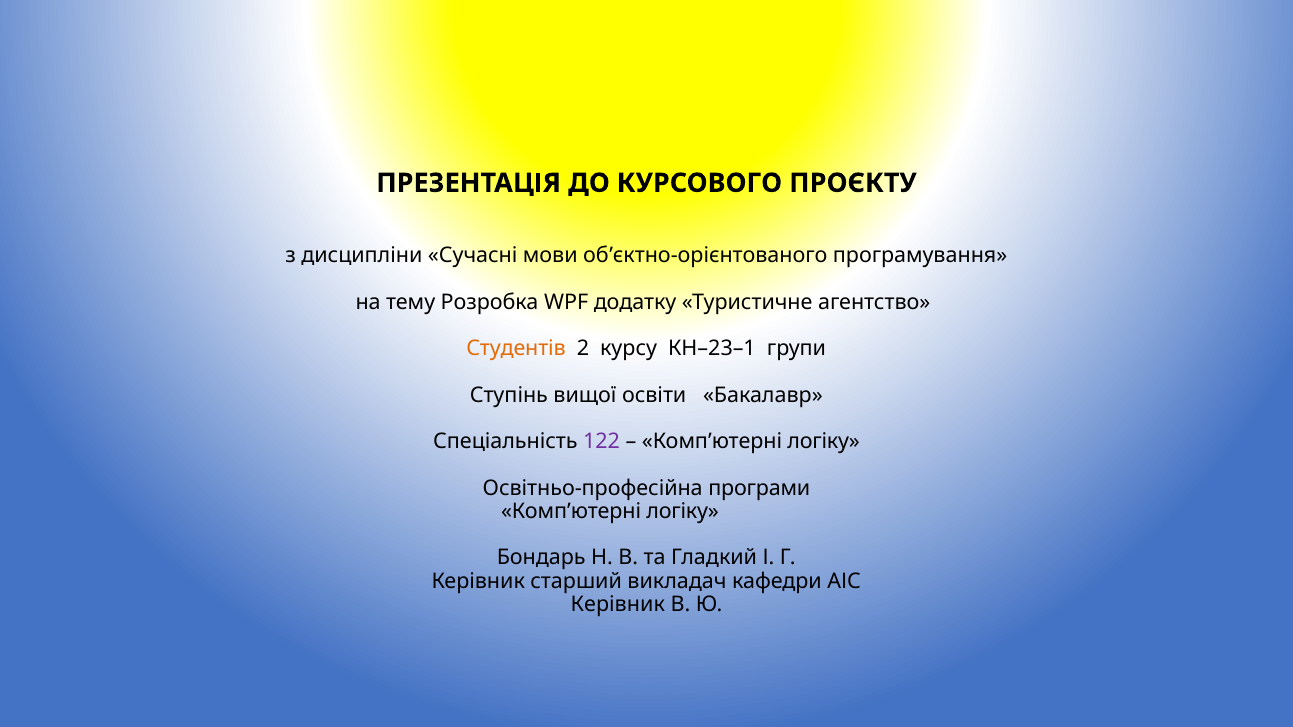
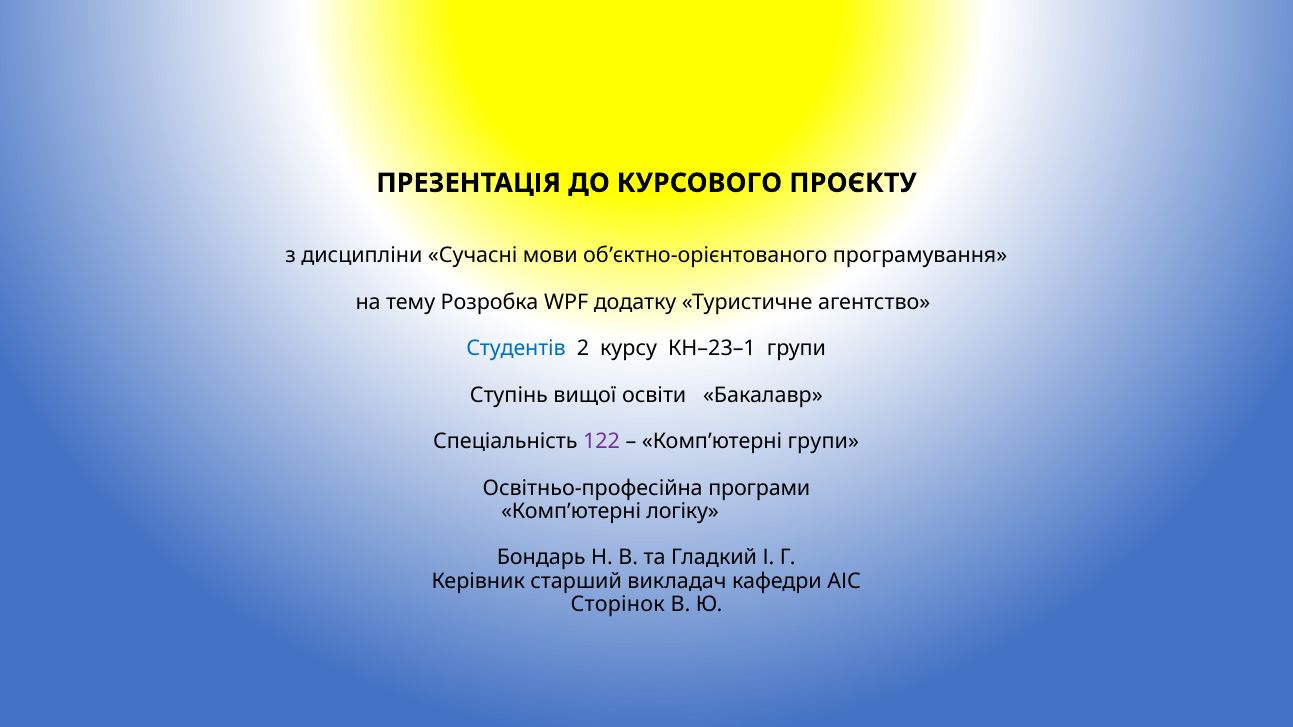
Студентів colour: orange -> blue
логіку at (824, 442): логіку -> групи
Керівник at (618, 605): Керівник -> Сторінок
